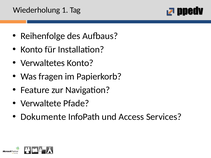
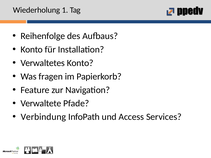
Dokumente: Dokumente -> Verbindung
